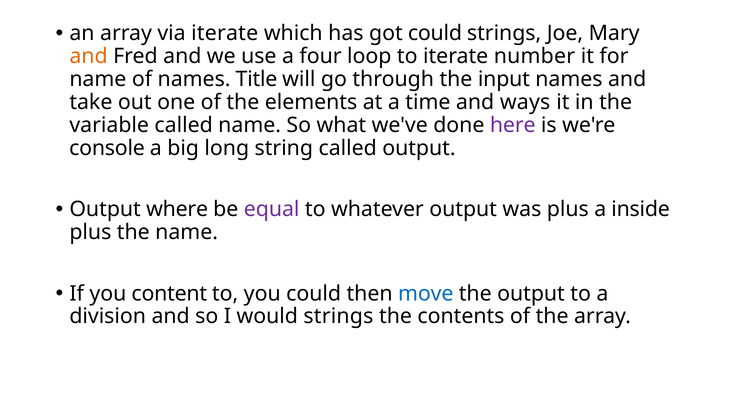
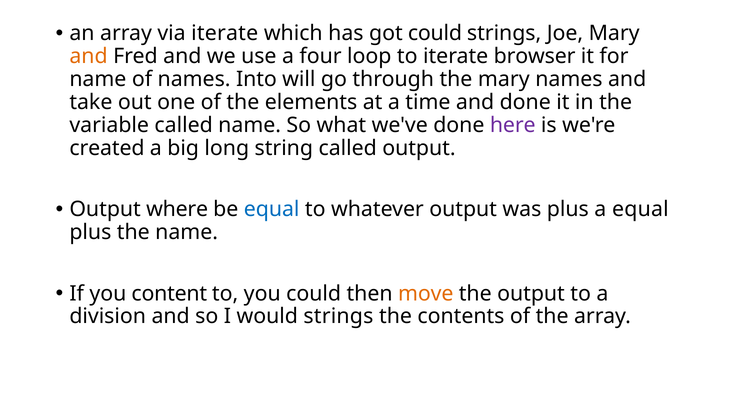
number: number -> browser
Title: Title -> Into
the input: input -> mary
and ways: ways -> done
console: console -> created
equal at (272, 209) colour: purple -> blue
a inside: inside -> equal
move colour: blue -> orange
